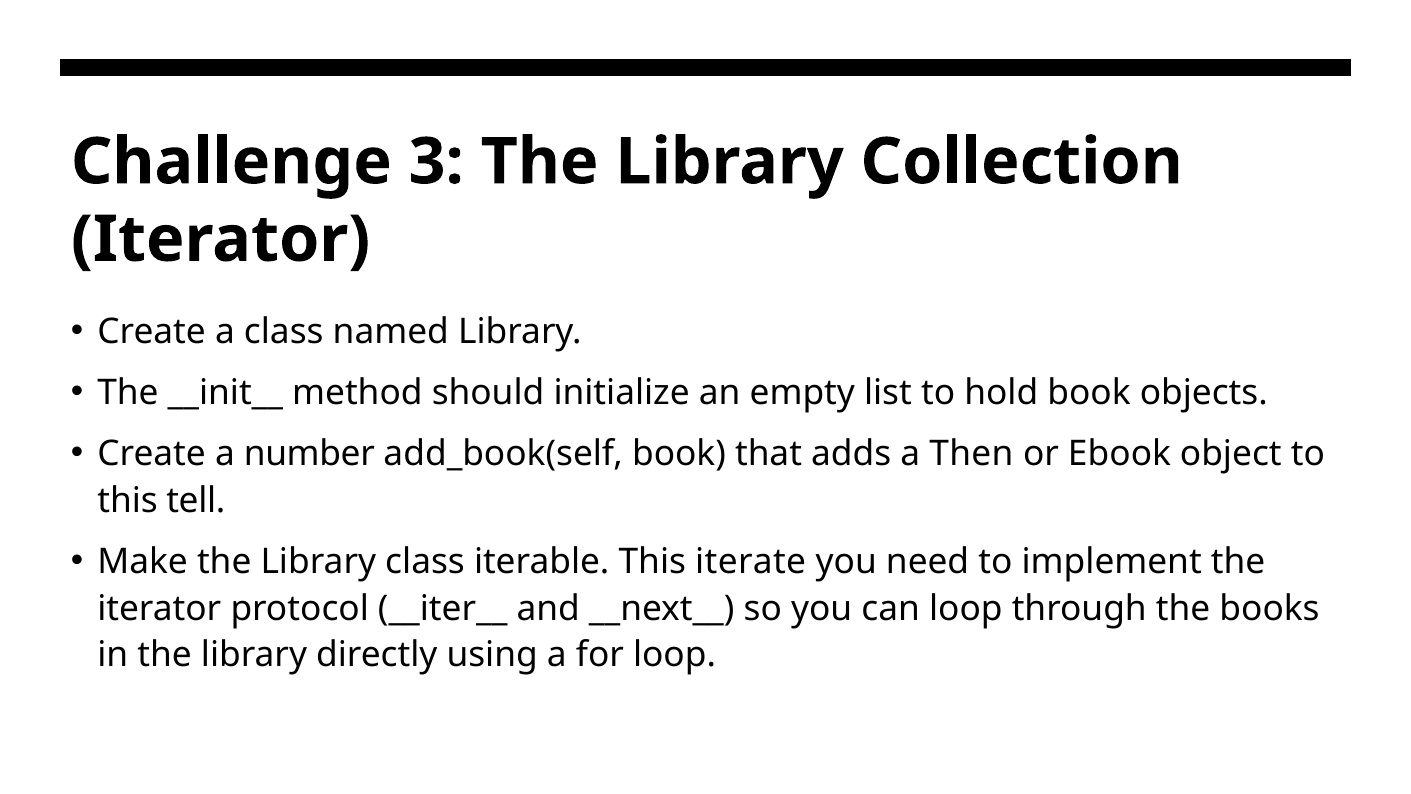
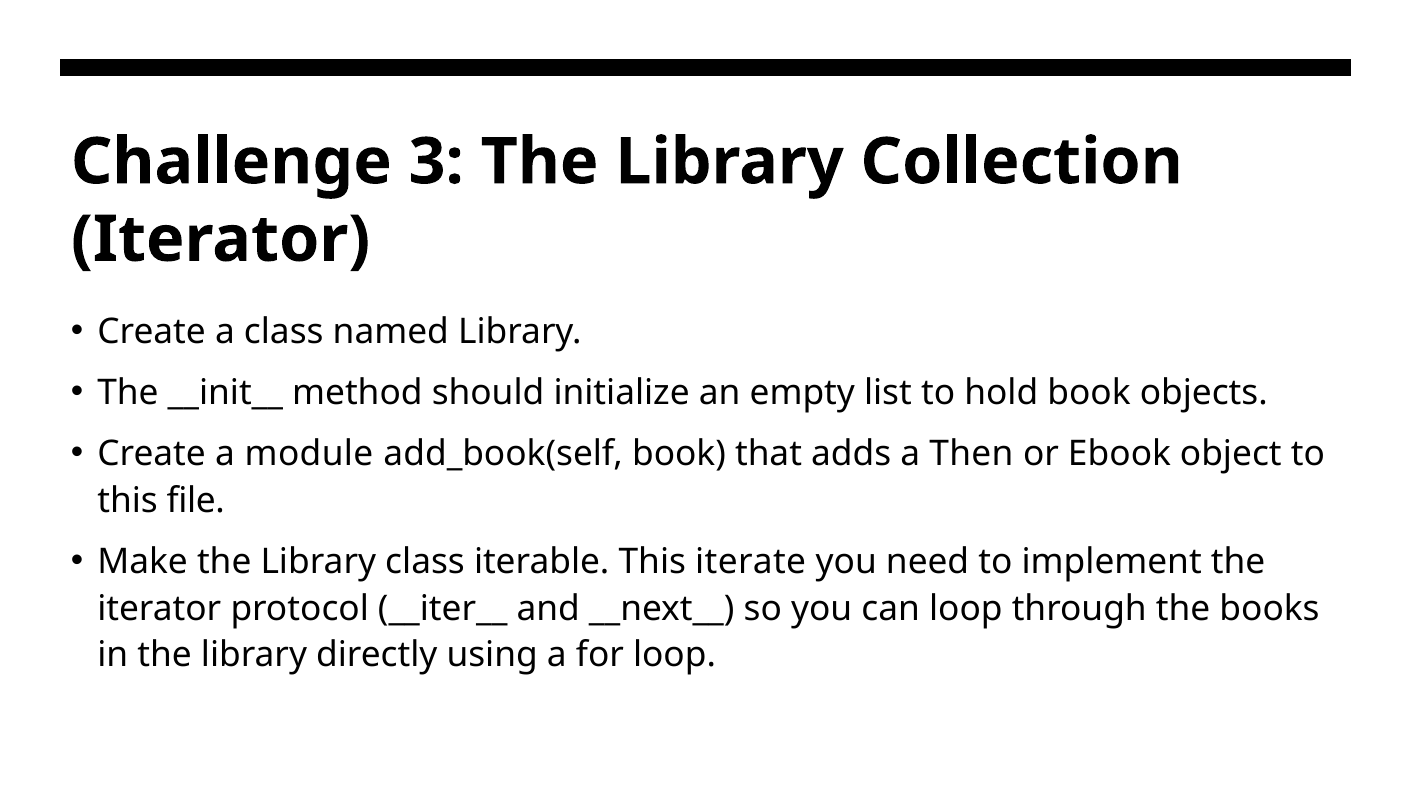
number: number -> module
tell: tell -> file
